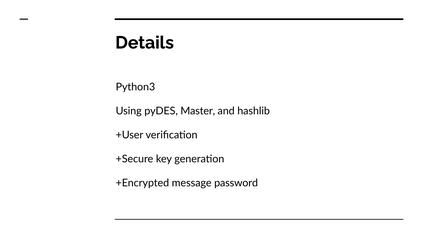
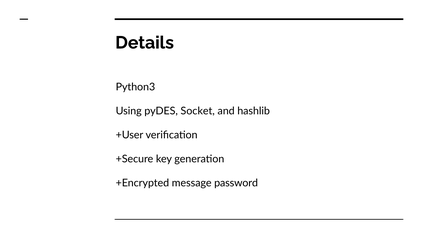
Master: Master -> Socket
